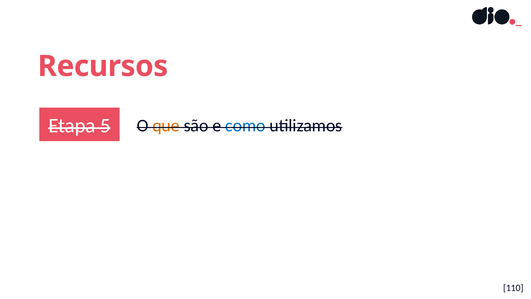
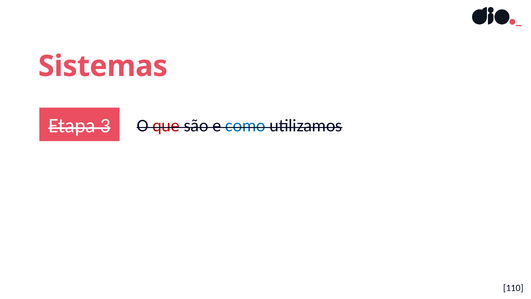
Recursos: Recursos -> Sistemas
5: 5 -> 3
que colour: orange -> red
